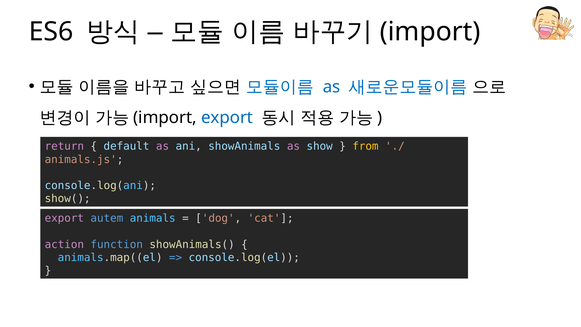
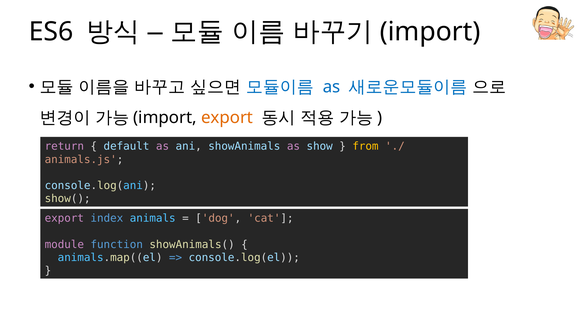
export at (227, 117) colour: blue -> orange
autem: autem -> index
action: action -> module
